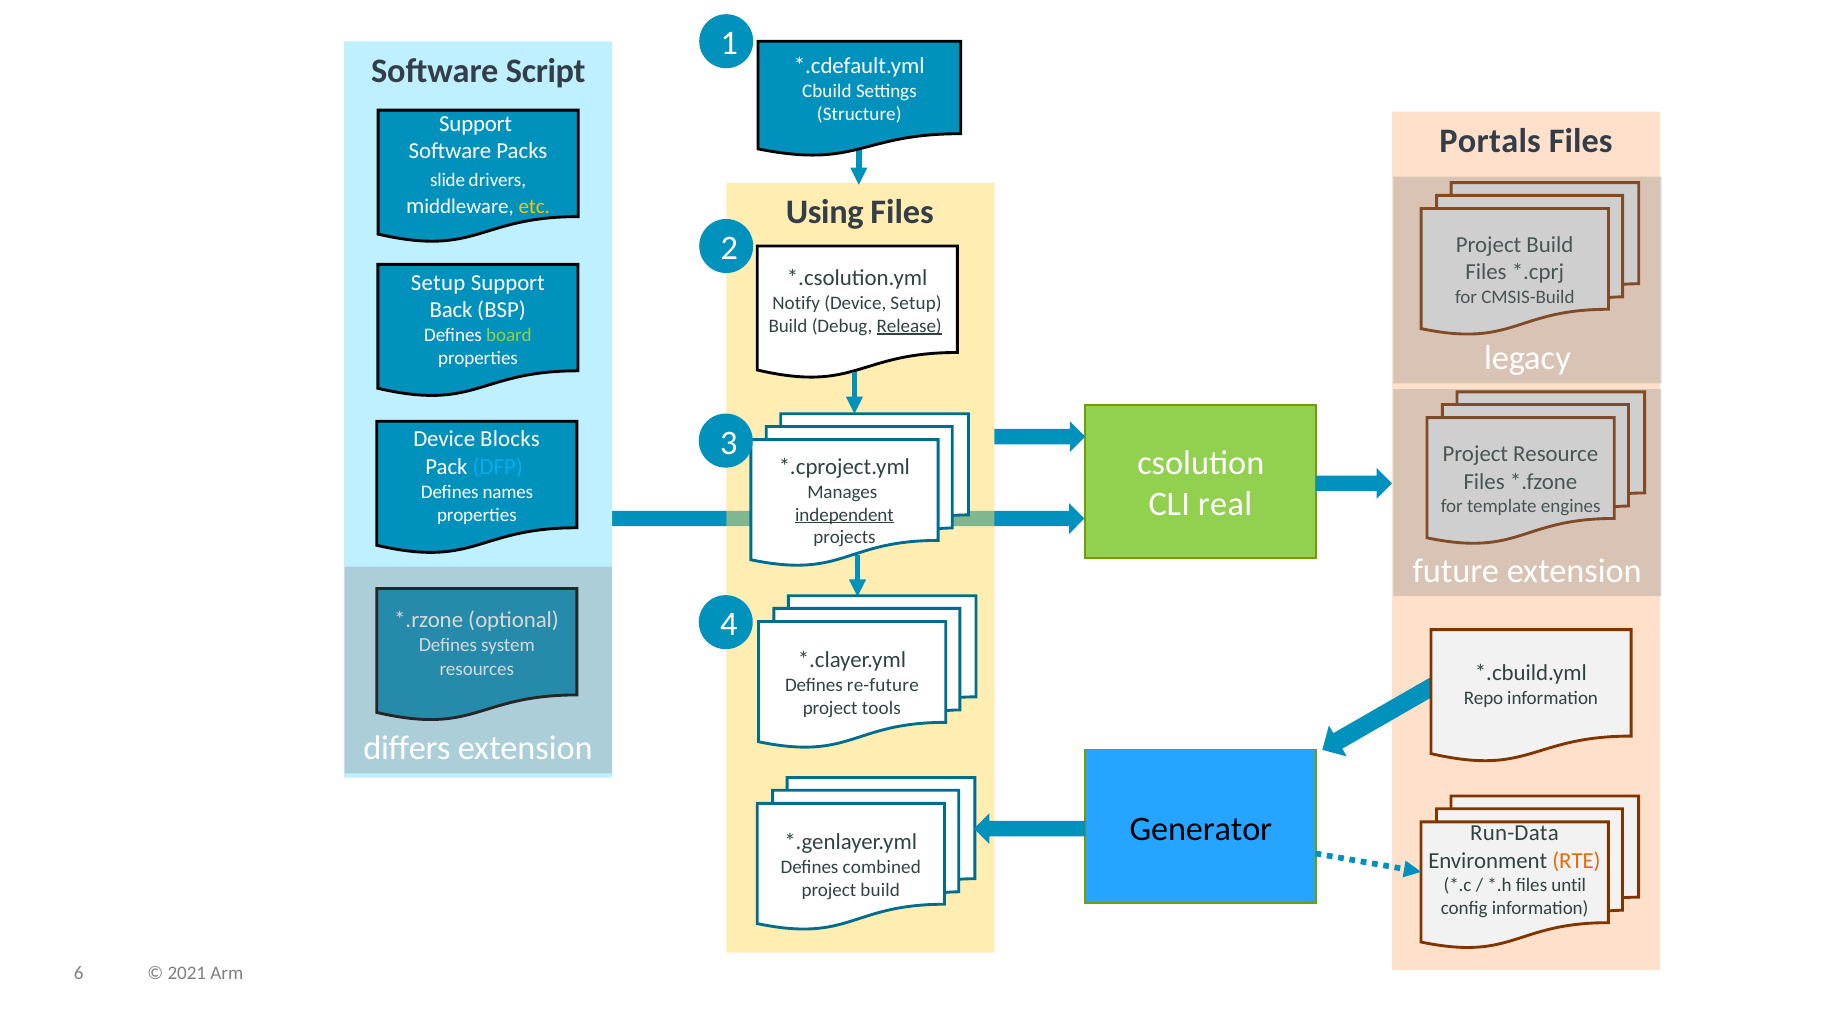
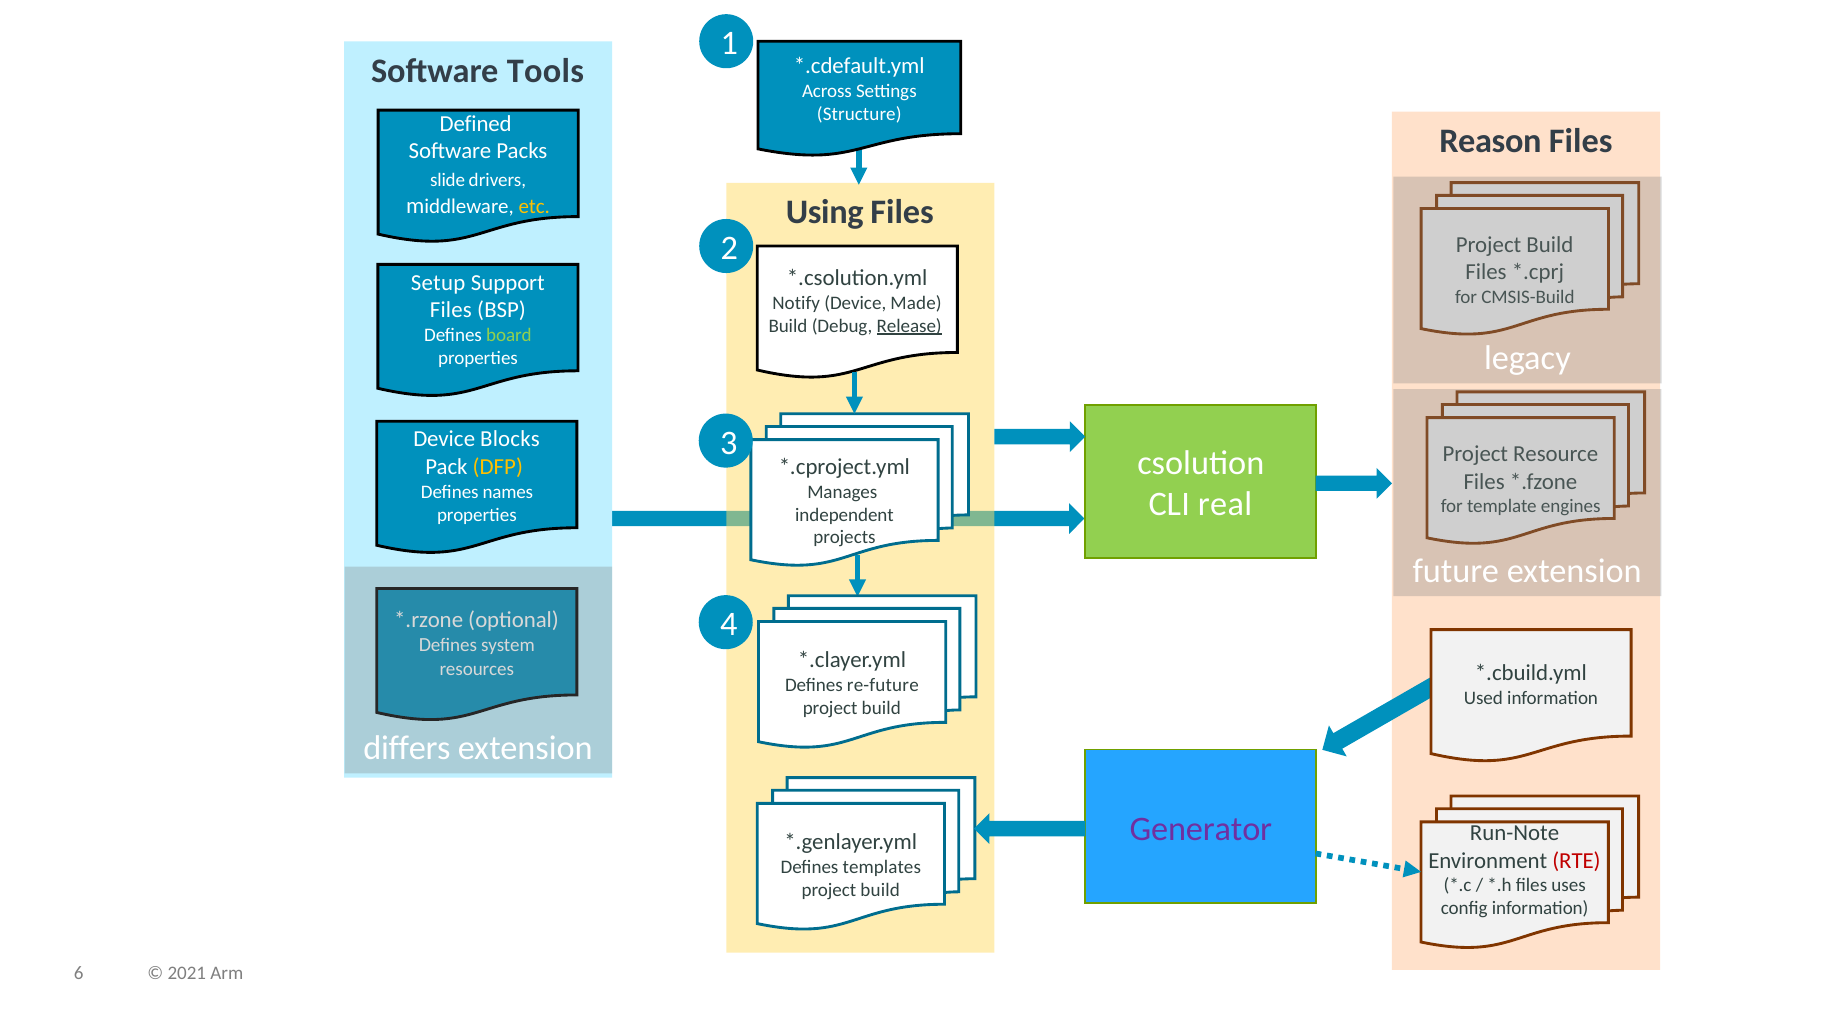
Script: Script -> Tools
Cbuild: Cbuild -> Across
Support at (476, 124): Support -> Defined
Portals: Portals -> Reason
Device Setup: Setup -> Made
Back at (451, 310): Back -> Files
DFP colour: light blue -> yellow
independent underline: present -> none
Repo: Repo -> Used
tools at (881, 708): tools -> build
Generator colour: black -> purple
Run-Data: Run-Data -> Run-Note
RTE colour: orange -> red
combined: combined -> templates
until: until -> uses
